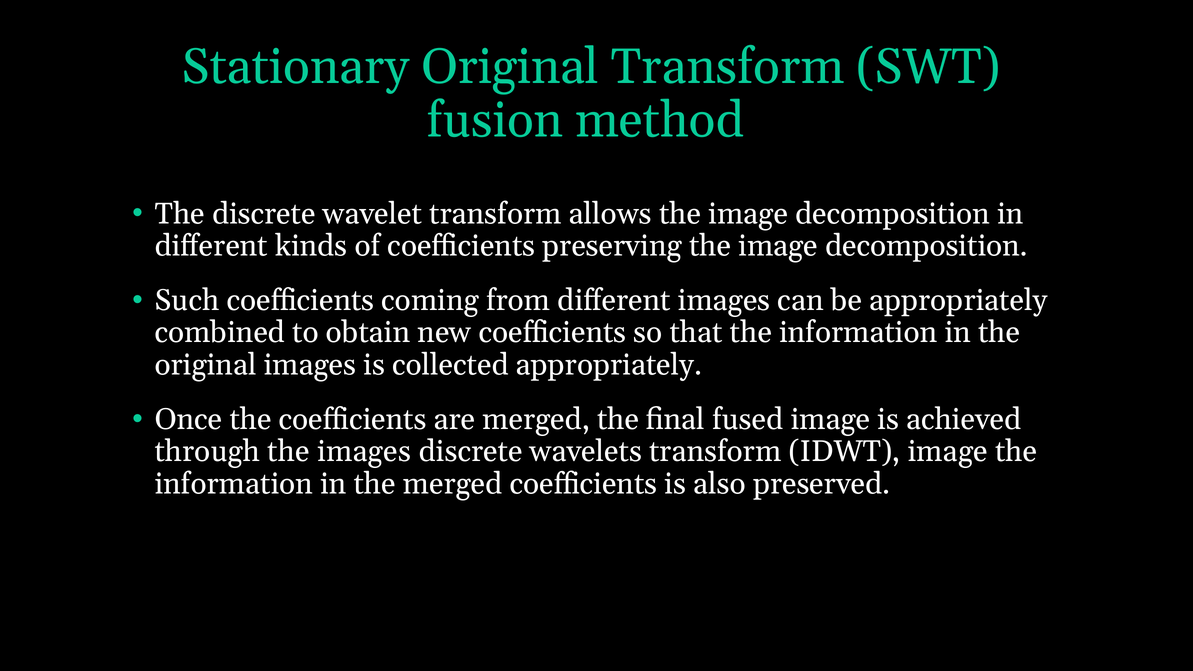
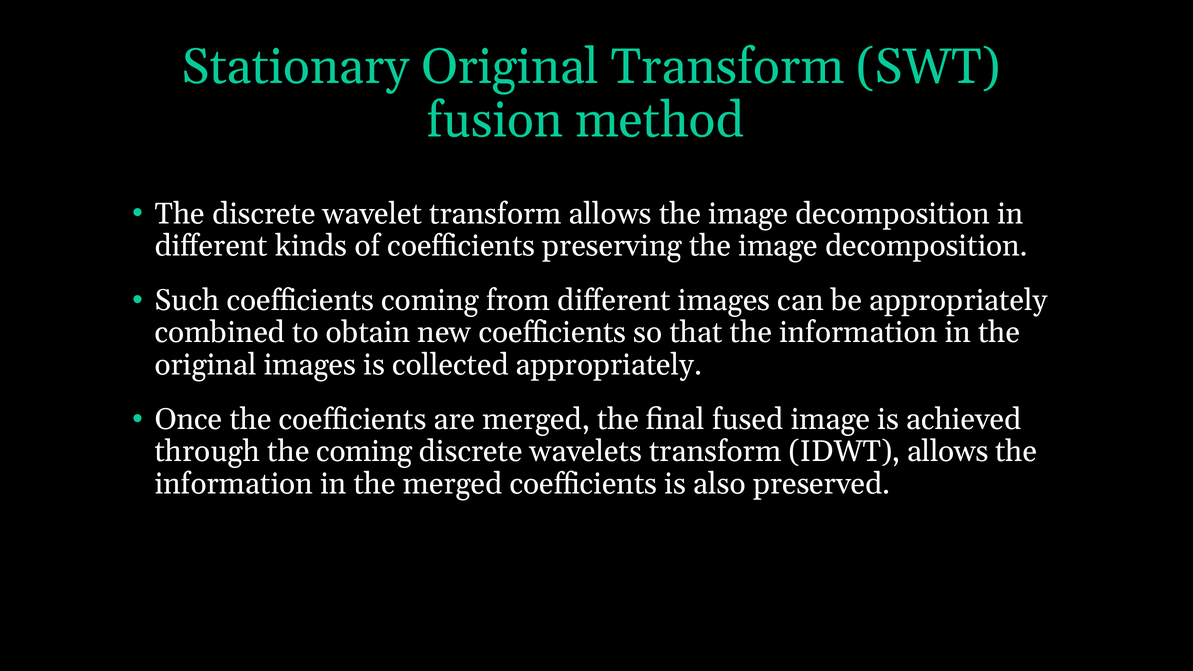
the images: images -> coming
IDWT image: image -> allows
